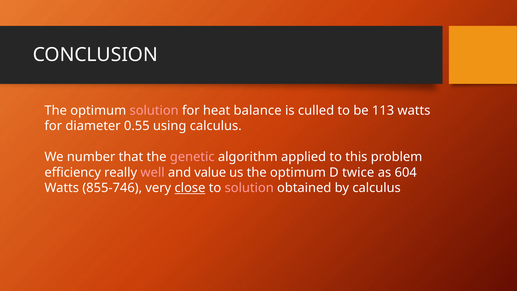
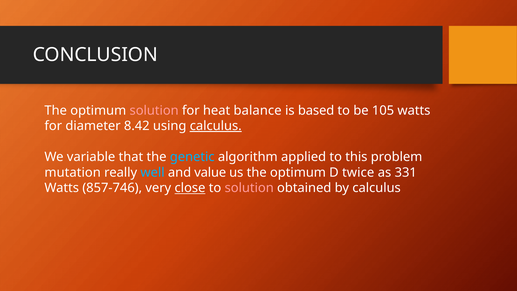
culled: culled -> based
113: 113 -> 105
0.55: 0.55 -> 8.42
calculus at (216, 126) underline: none -> present
number: number -> variable
genetic colour: pink -> light blue
efficiency: efficiency -> mutation
well colour: pink -> light blue
604: 604 -> 331
855-746: 855-746 -> 857-746
